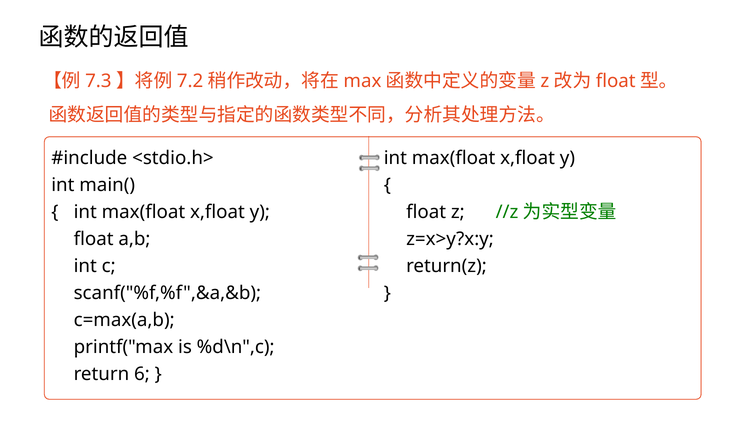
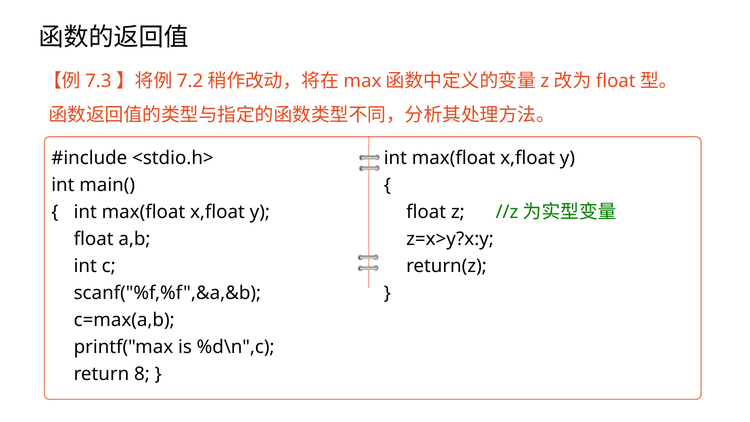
6: 6 -> 8
